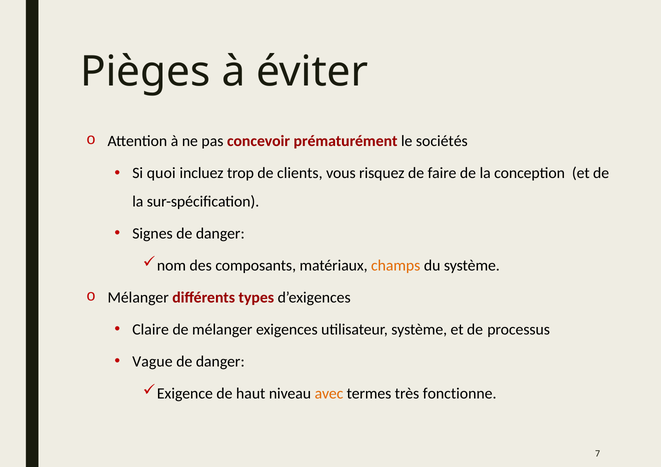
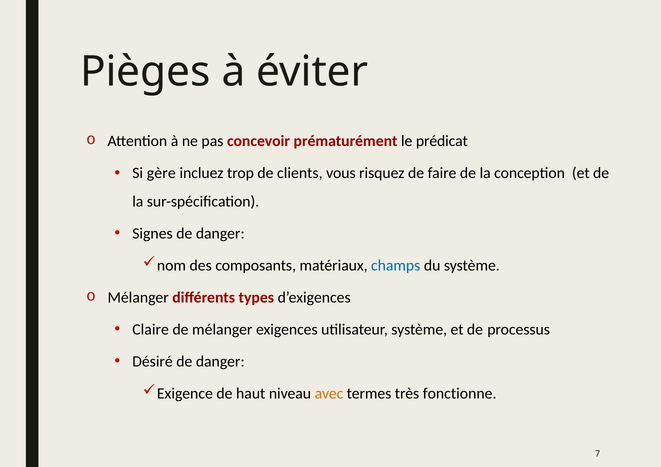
sociétés: sociétés -> prédicat
quoi: quoi -> gère
champs colour: orange -> blue
Vague: Vague -> Désiré
